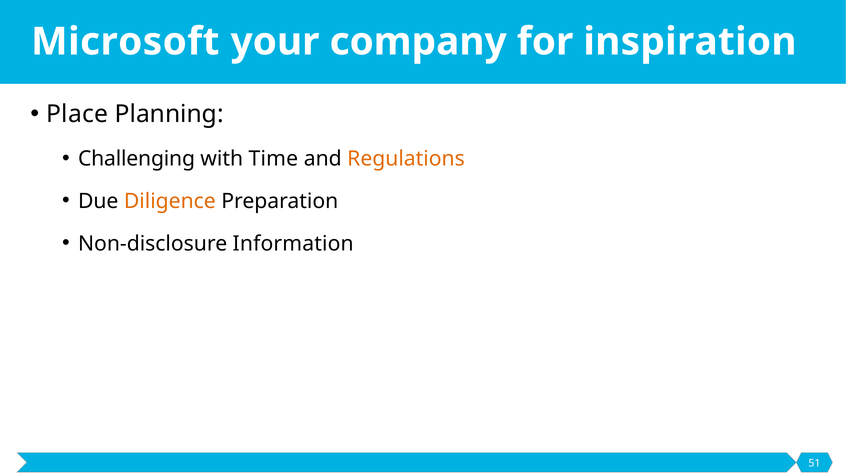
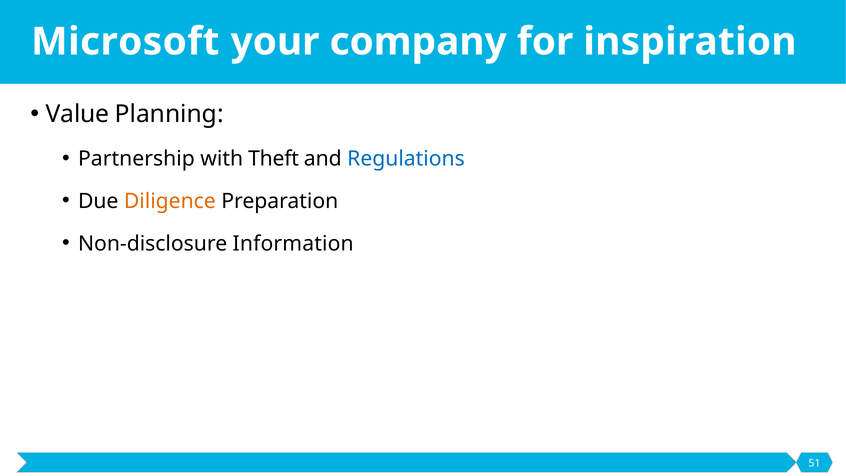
Place: Place -> Value
Challenging: Challenging -> Partnership
Time: Time -> Theft
Regulations colour: orange -> blue
